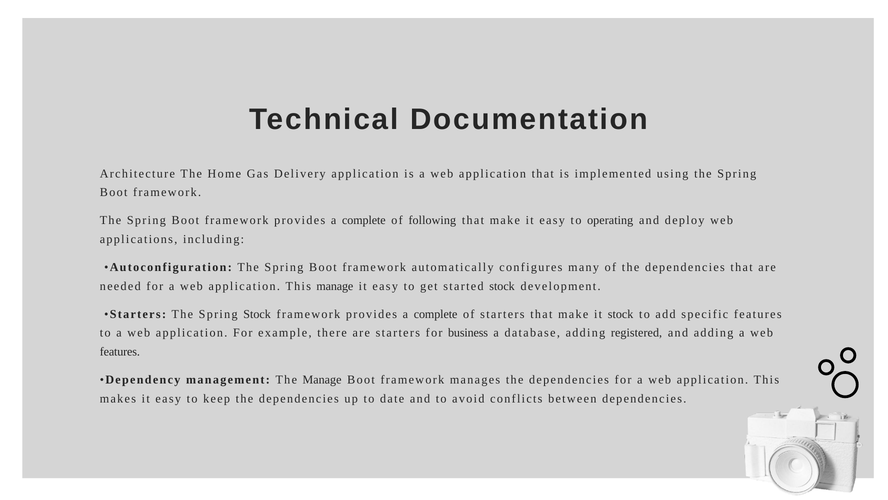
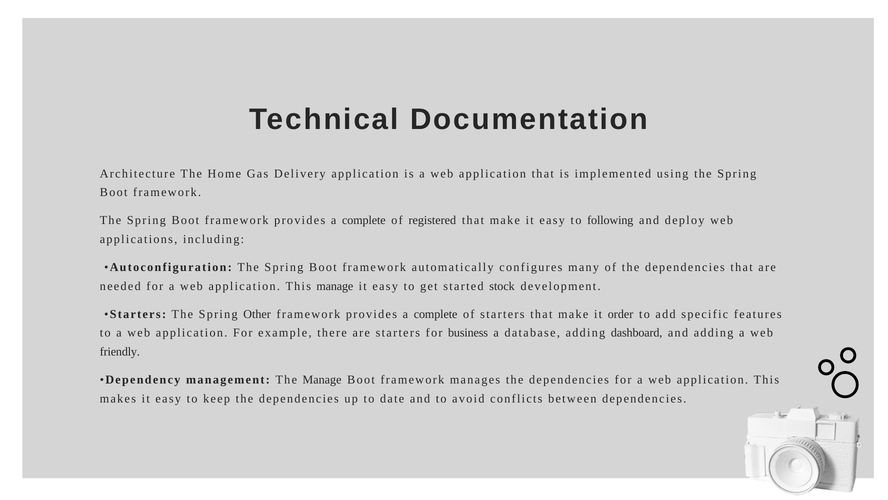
following: following -> registered
operating: operating -> following
Spring Stock: Stock -> Other
it stock: stock -> order
registered: registered -> dashboard
features at (120, 351): features -> friendly
